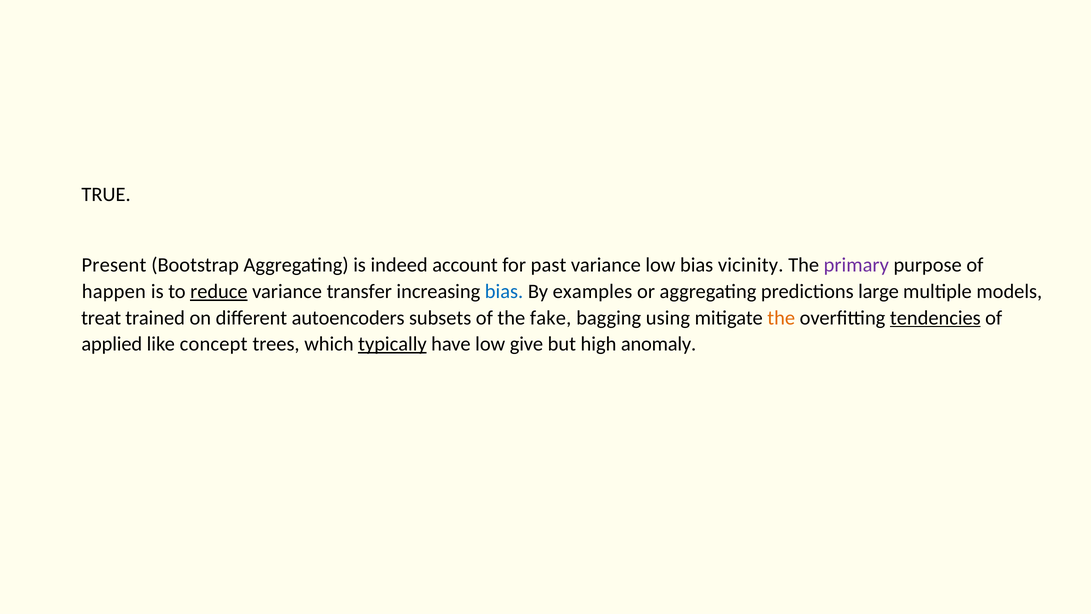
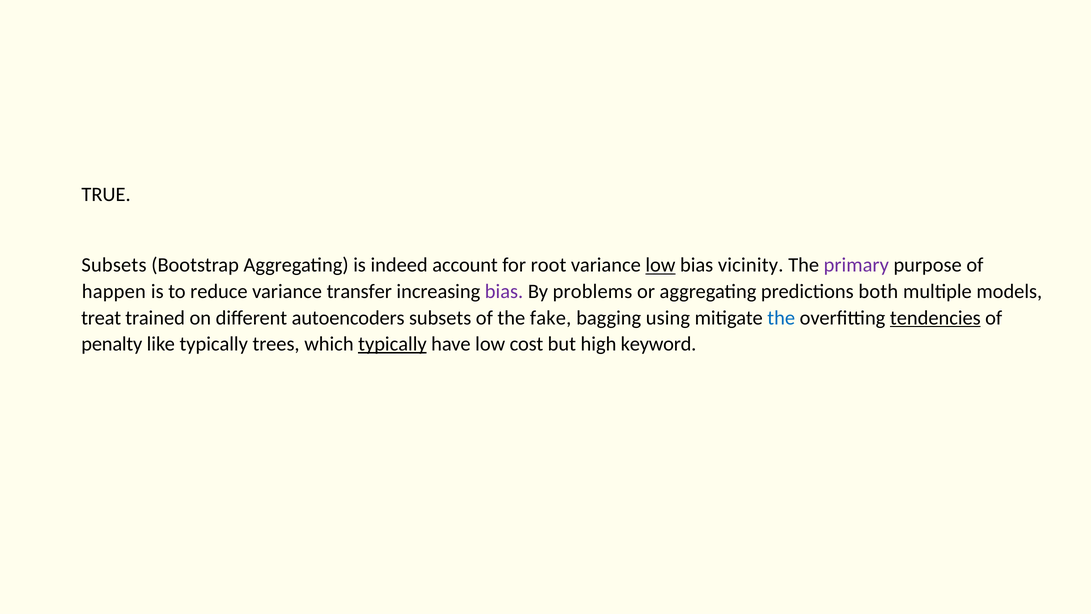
Present at (114, 265): Present -> Subsets
past: past -> root
low at (660, 265) underline: none -> present
reduce underline: present -> none
bias at (504, 291) colour: blue -> purple
examples: examples -> problems
large: large -> both
the at (781, 318) colour: orange -> blue
applied: applied -> penalty
like concept: concept -> typically
give: give -> cost
anomaly: anomaly -> keyword
